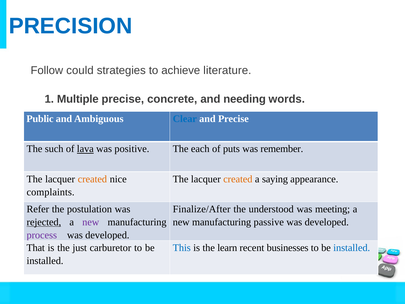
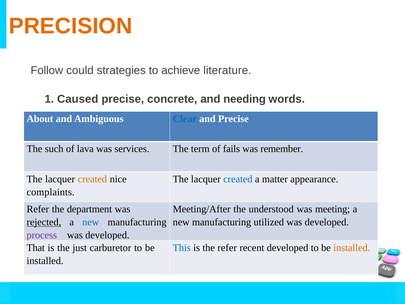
PRECISION colour: blue -> orange
Multiple: Multiple -> Caused
Public: Public -> About
lava underline: present -> none
positive: positive -> services
each: each -> term
puts: puts -> fails
created at (238, 179) colour: orange -> blue
saying: saying -> matter
postulation: postulation -> department
Finalize/After: Finalize/After -> Meeting/After
new at (91, 222) colour: purple -> blue
passive: passive -> utilized
the learn: learn -> refer
recent businesses: businesses -> developed
installed at (352, 248) colour: blue -> orange
